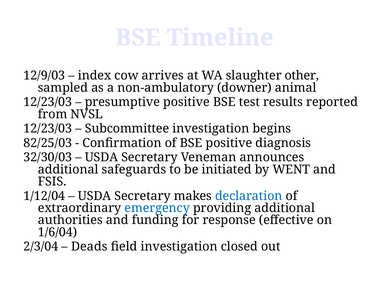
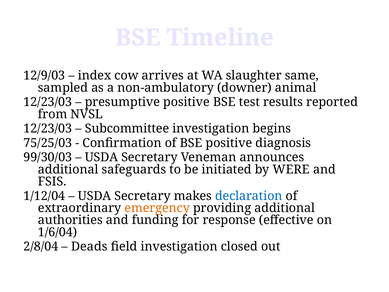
other: other -> same
82/25/03: 82/25/03 -> 75/25/03
32/30/03: 32/30/03 -> 99/30/03
WENT: WENT -> WERE
emergency colour: blue -> orange
2/3/04: 2/3/04 -> 2/8/04
